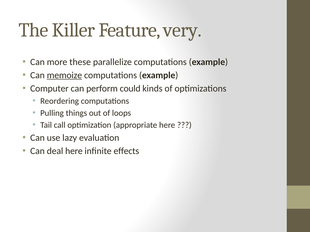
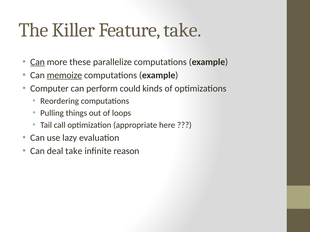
Feature very: very -> take
Can at (37, 62) underline: none -> present
deal here: here -> take
effects: effects -> reason
